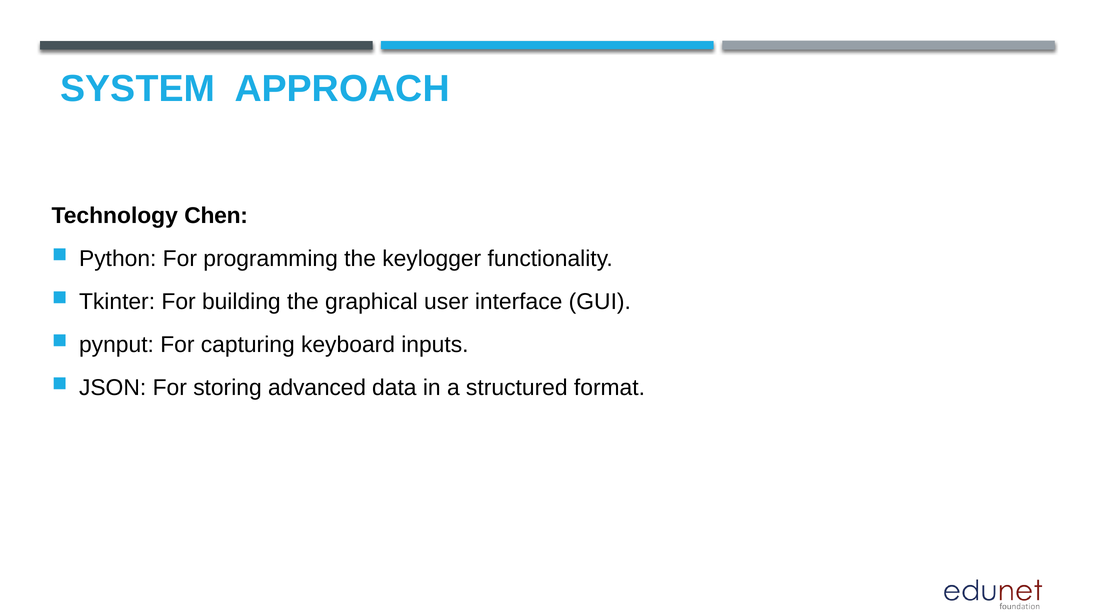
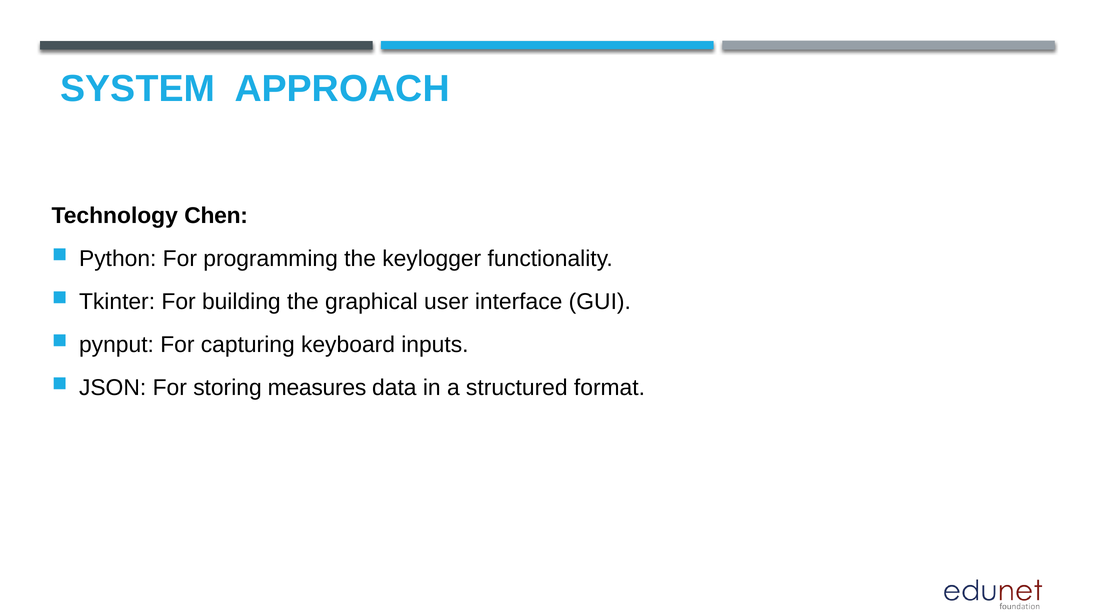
advanced: advanced -> measures
